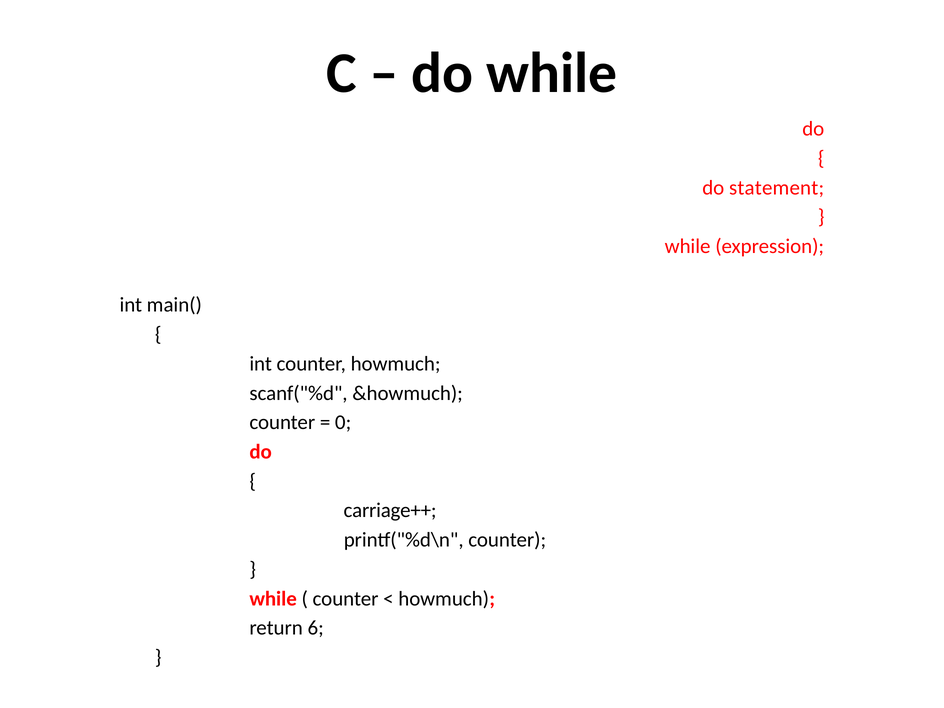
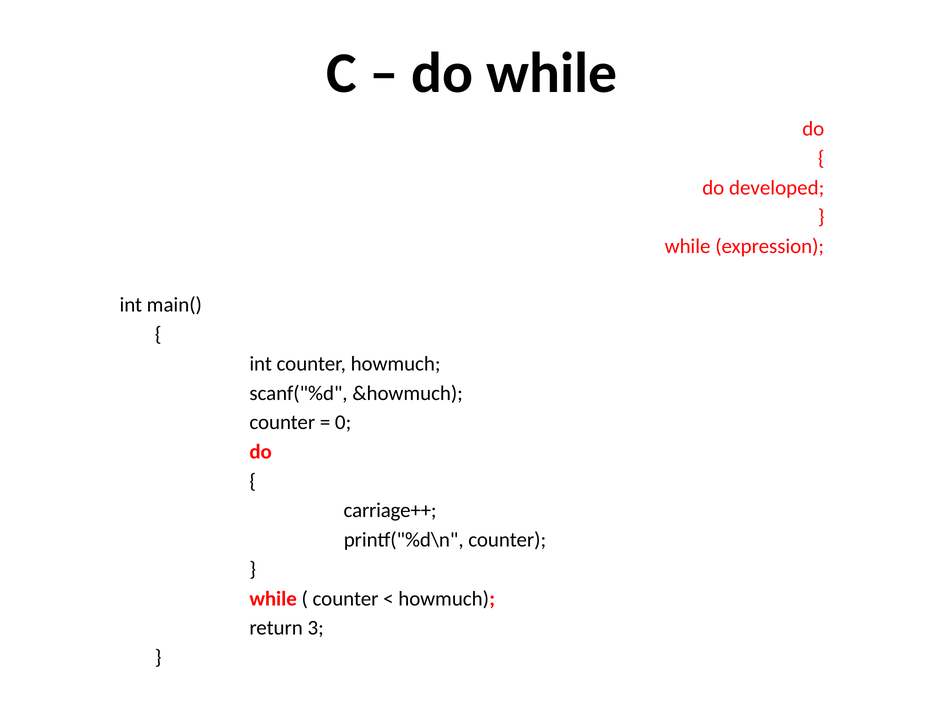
statement: statement -> developed
6: 6 -> 3
